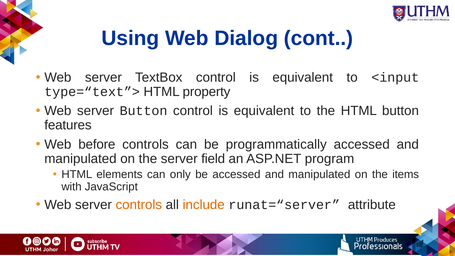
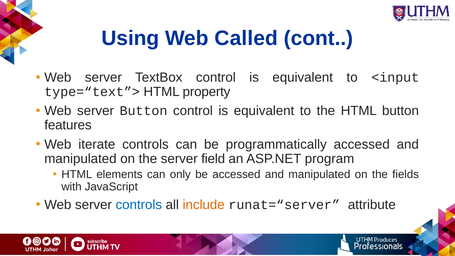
Dialog: Dialog -> Called
before: before -> iterate
items: items -> fields
controls at (139, 205) colour: orange -> blue
